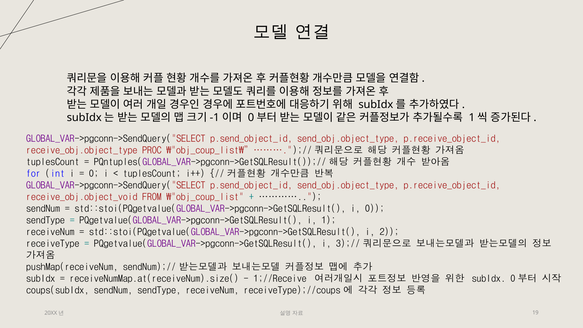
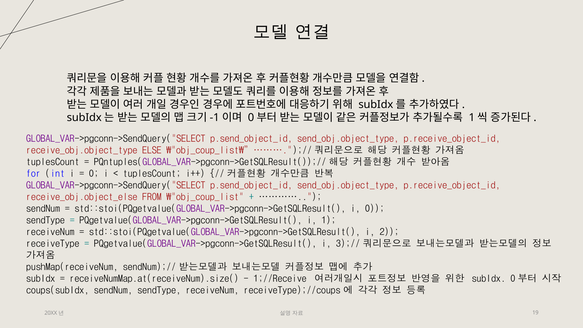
PROC: PROC -> ELSE
receive_obj.object_void: receive_obj.object_void -> receive_obj.object_else
